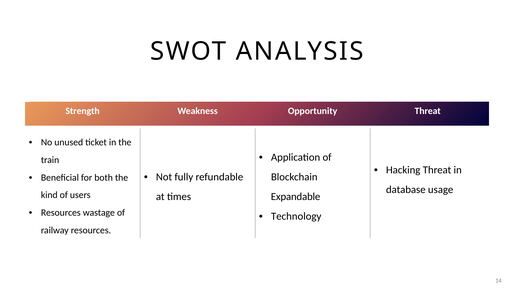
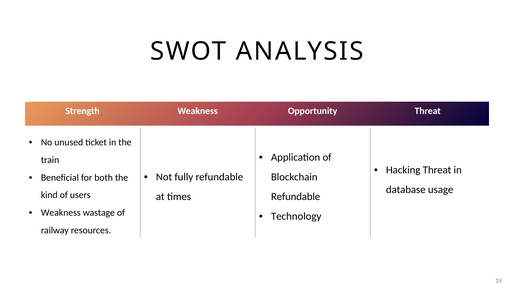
Expandable at (296, 197): Expandable -> Refundable
Resources at (61, 213): Resources -> Weakness
